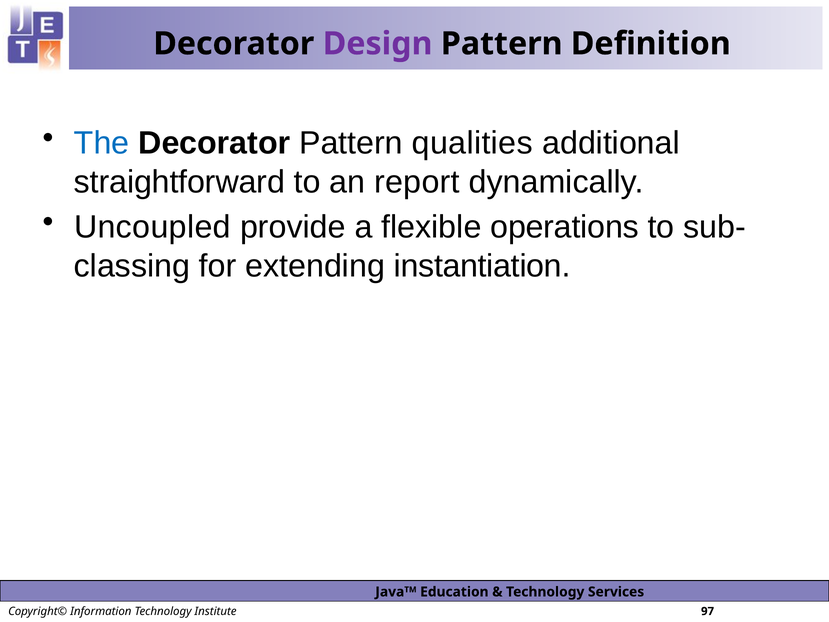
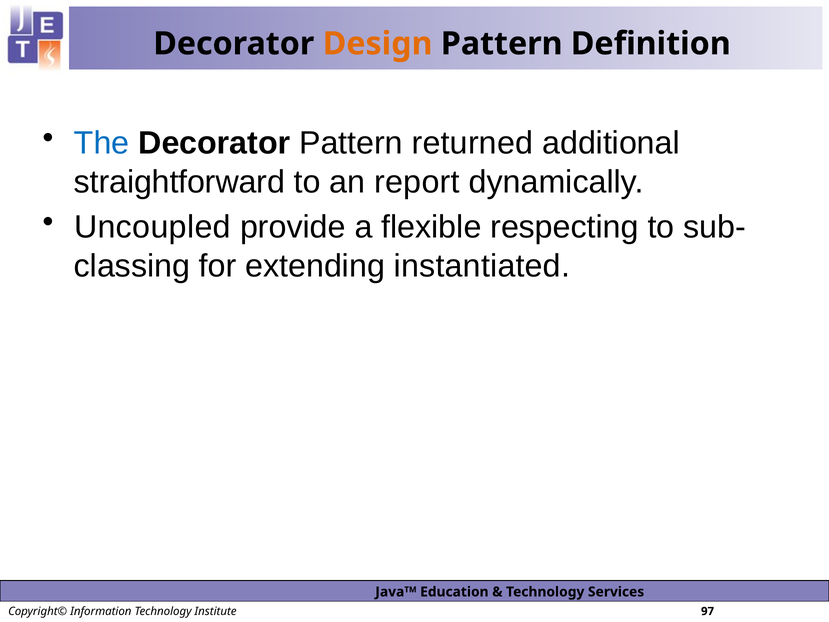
Design colour: purple -> orange
qualities: qualities -> returned
operations: operations -> respecting
instantiation: instantiation -> instantiated
